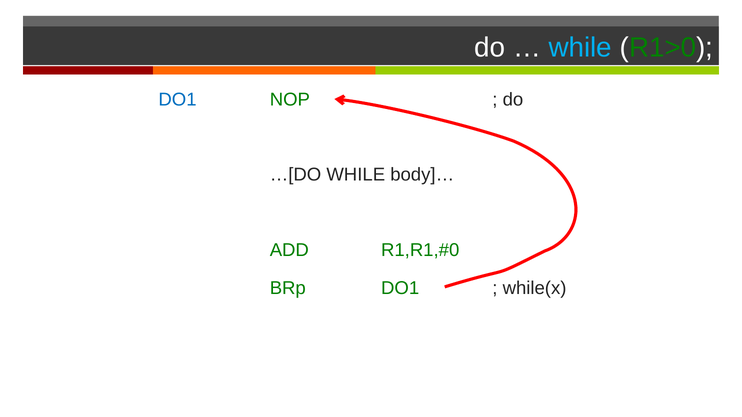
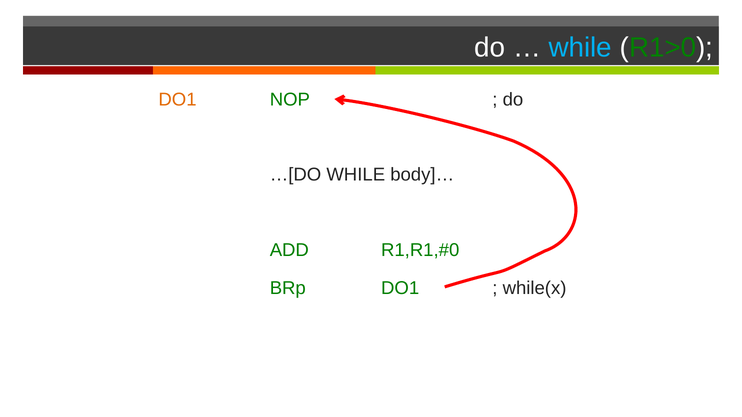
DO1 at (178, 100) colour: blue -> orange
